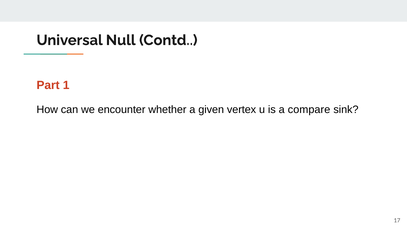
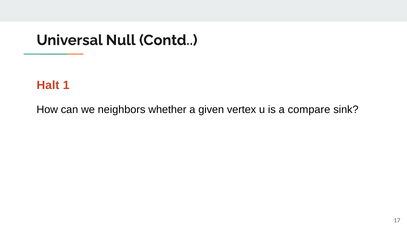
Part: Part -> Halt
encounter: encounter -> neighbors
